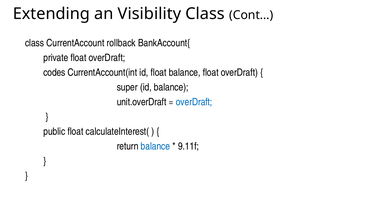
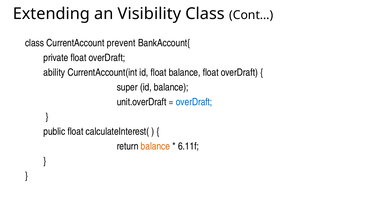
rollback: rollback -> prevent
codes: codes -> ability
balance at (155, 147) colour: blue -> orange
9.11f: 9.11f -> 6.11f
